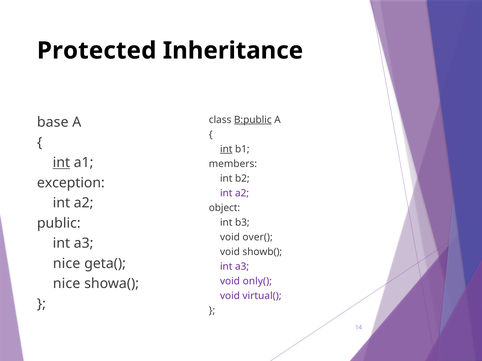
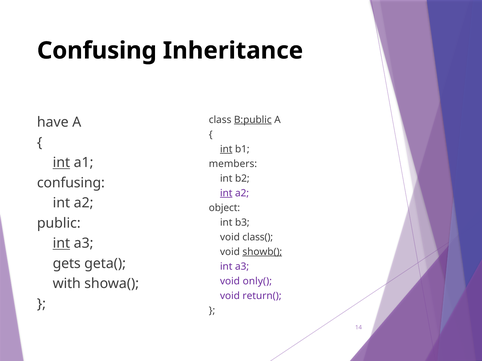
Protected at (97, 51): Protected -> Confusing
base: base -> have
exception at (71, 183): exception -> confusing
int at (226, 193) underline: none -> present
over(: over( -> class(
int at (61, 244) underline: none -> present
showb( underline: none -> present
nice at (67, 264): nice -> gets
nice at (67, 284): nice -> with
virtual(: virtual( -> return(
